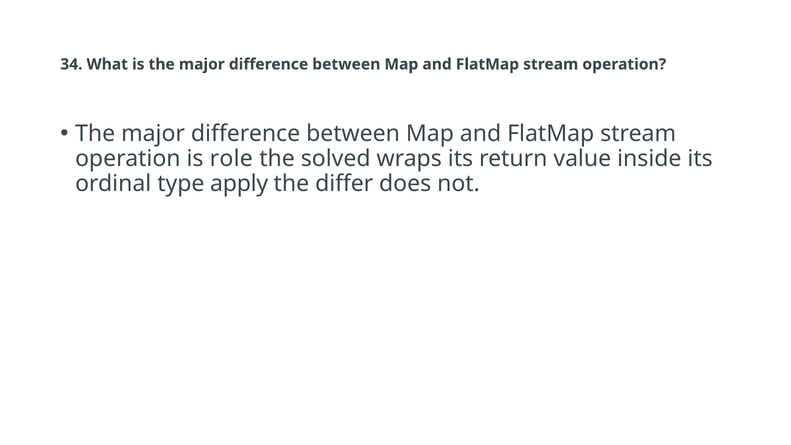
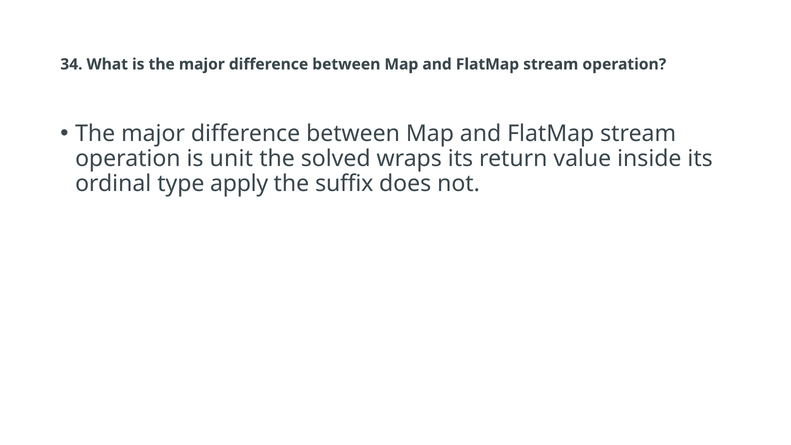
role: role -> unit
differ: differ -> suffix
